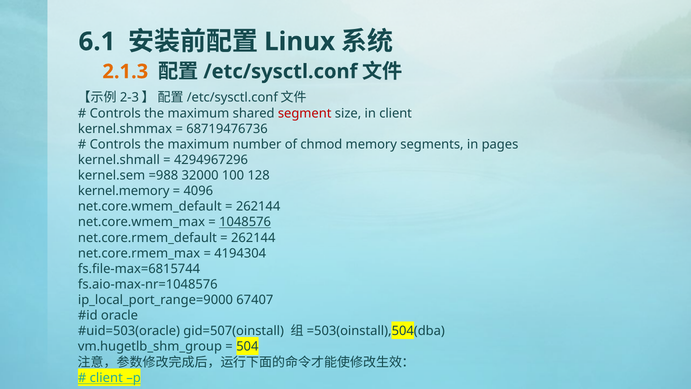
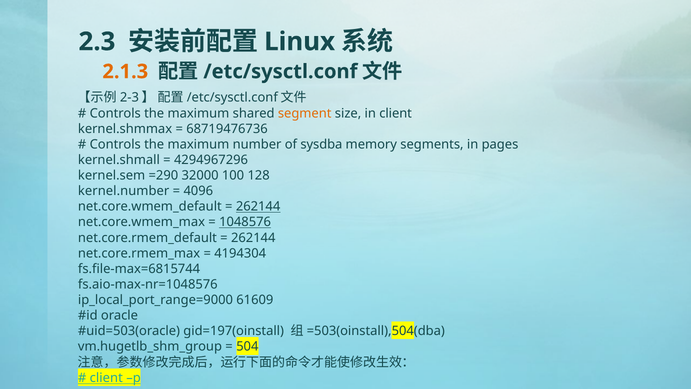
6.1: 6.1 -> 2.3
segment colour: red -> orange
chmod: chmod -> sysdba
=988: =988 -> =290
kernel.memory: kernel.memory -> kernel.number
262144 at (258, 207) underline: none -> present
67407: 67407 -> 61609
gid=507(oinstall: gid=507(oinstall -> gid=197(oinstall
